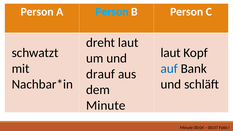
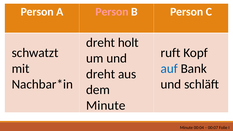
Person at (112, 12) colour: light blue -> pink
dreht laut: laut -> holt
laut at (171, 53): laut -> ruft
drauf at (101, 74): drauf -> dreht
